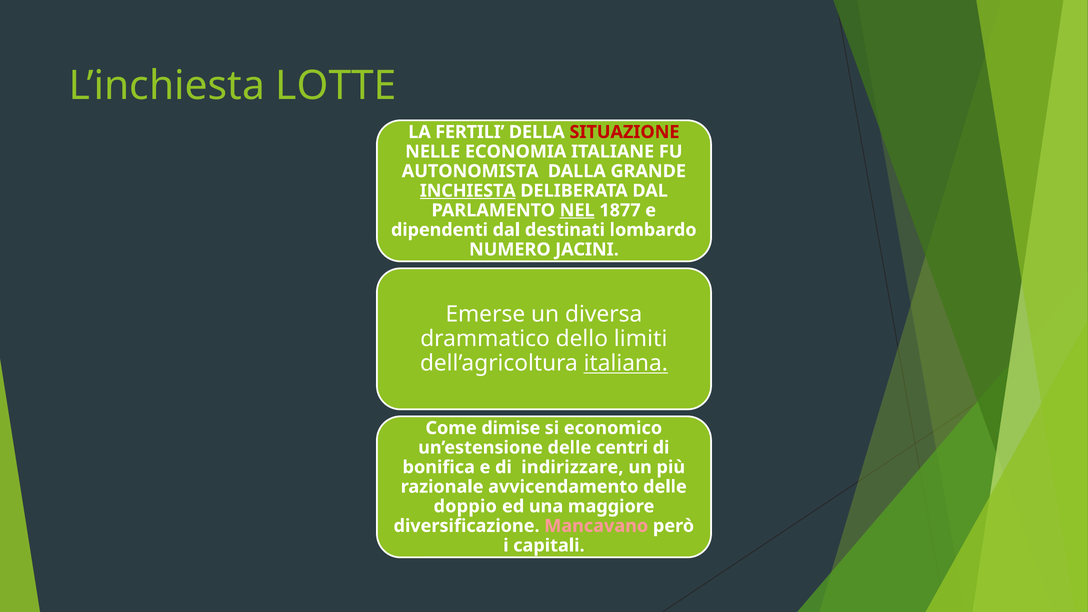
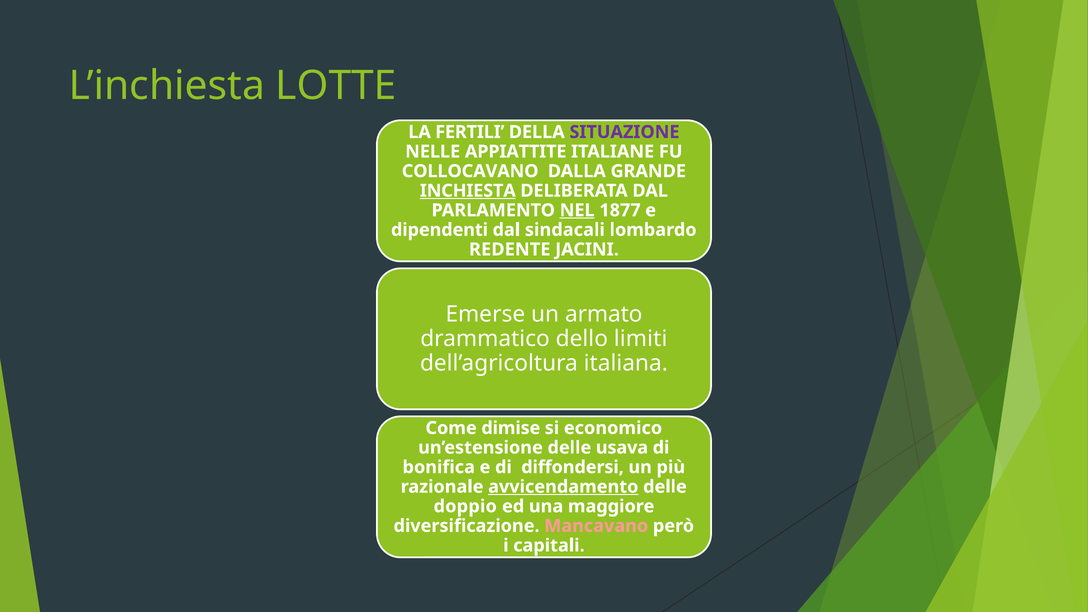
SITUAZIONE colour: red -> purple
ECONOMIA: ECONOMIA -> APPIATTITE
AUTONOMISTA: AUTONOMISTA -> COLLOCAVANO
destinati: destinati -> sindacali
NUMERO: NUMERO -> REDENTE
diversa: diversa -> armato
italiana underline: present -> none
centri: centri -> usava
indirizzare: indirizzare -> diffondersi
avvicendamento underline: none -> present
